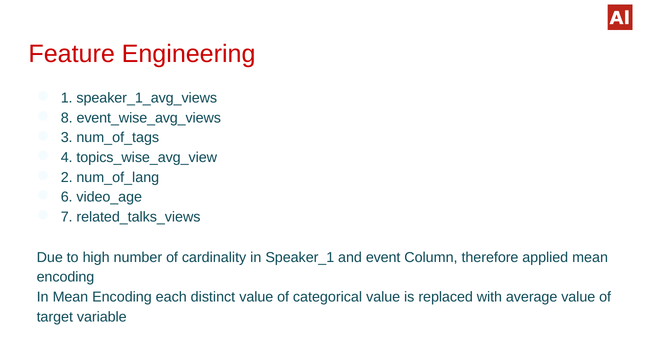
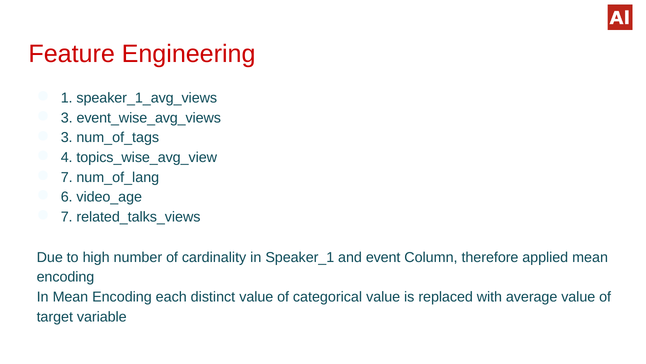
8 at (67, 118): 8 -> 3
2 at (67, 177): 2 -> 7
